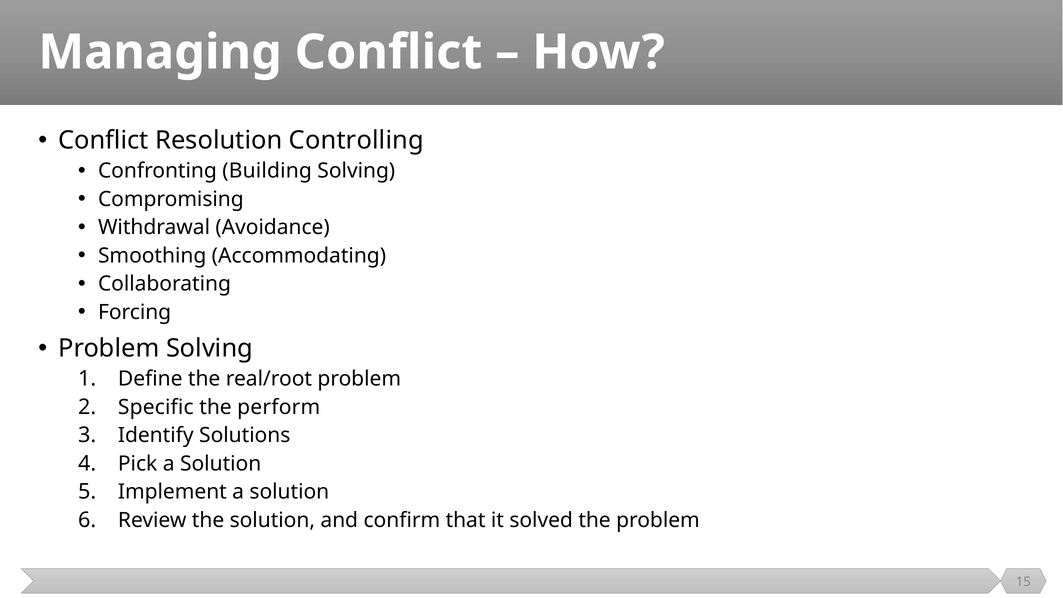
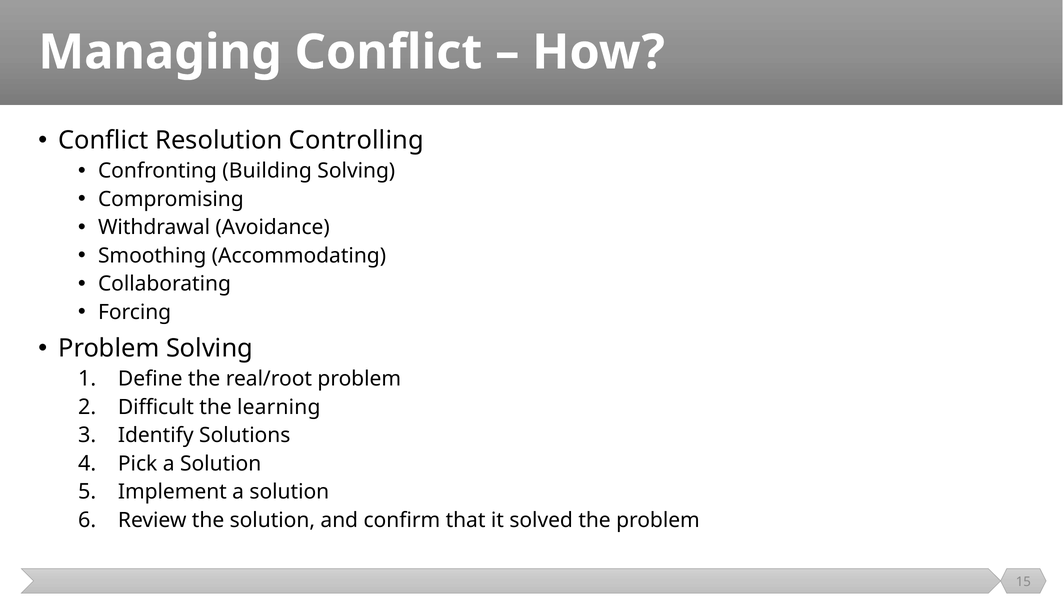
Specific: Specific -> Difficult
perform: perform -> learning
